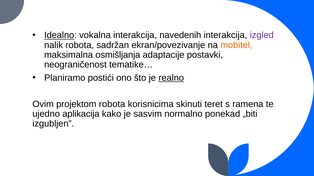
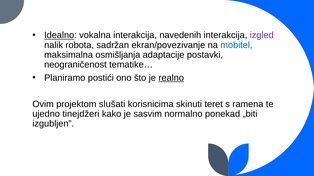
mobitel colour: orange -> blue
projektom robota: robota -> slušati
aplikacija: aplikacija -> tinejdžeri
